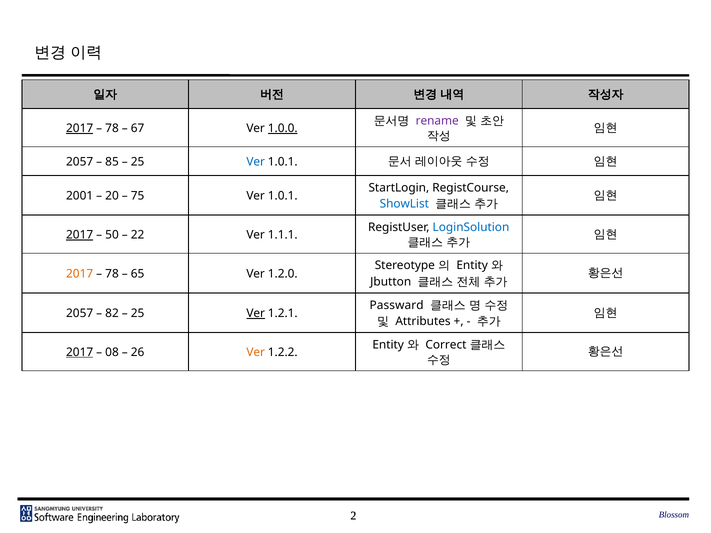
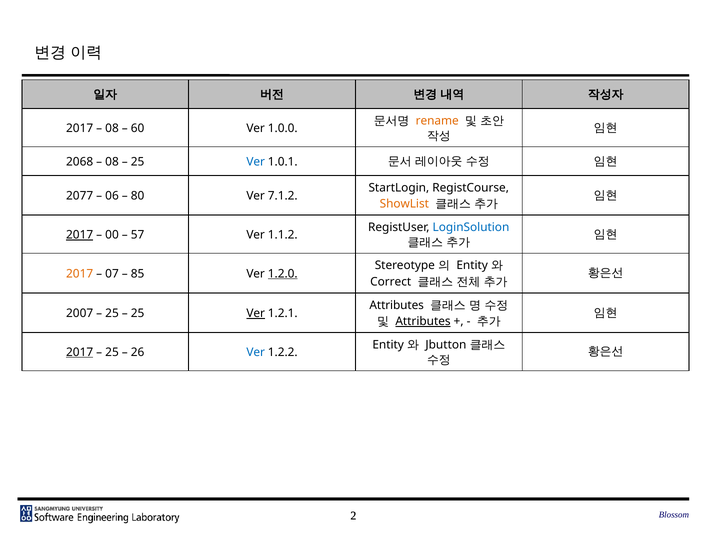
rename colour: purple -> orange
2017 at (80, 128) underline: present -> none
78 at (112, 128): 78 -> 08
67: 67 -> 60
1.0.0 underline: present -> none
2057 at (80, 162): 2057 -> 2068
85 at (112, 162): 85 -> 08
2001: 2001 -> 2077
20: 20 -> 06
75: 75 -> 80
1.0.1 at (283, 196): 1.0.1 -> 7.1.2
ShowList colour: blue -> orange
50: 50 -> 00
22 at (138, 235): 22 -> 57
1.1.1: 1.1.1 -> 1.1.2
78 at (112, 274): 78 -> 07
65: 65 -> 85
1.2.0 underline: none -> present
Jbutton: Jbutton -> Correct
Passward at (397, 305): Passward -> Attributes
2057 at (80, 313): 2057 -> 2007
82 at (112, 313): 82 -> 25
Attributes at (423, 322) underline: none -> present
Correct: Correct -> Jbutton
08 at (112, 352): 08 -> 25
Ver at (256, 352) colour: orange -> blue
